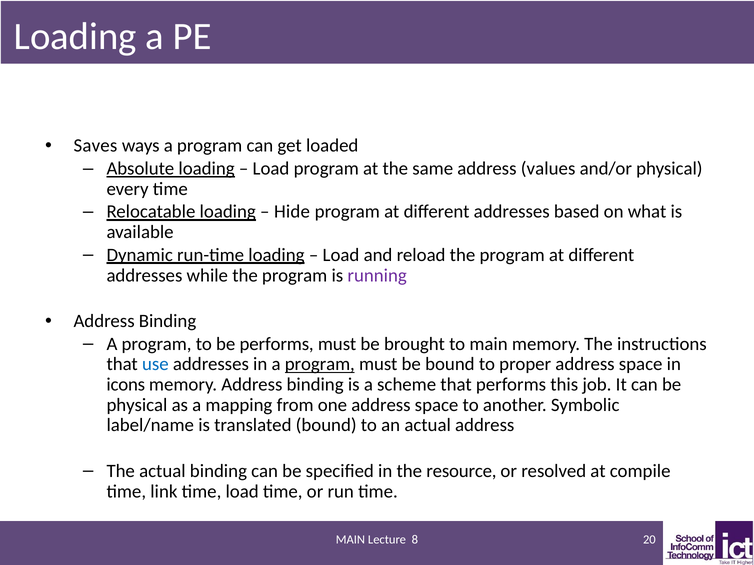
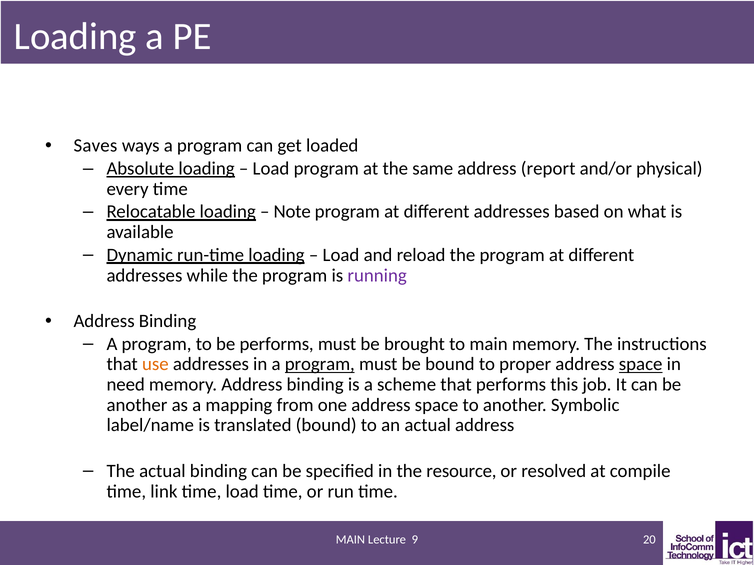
values: values -> report
Hide: Hide -> Note
use colour: blue -> orange
space at (641, 365) underline: none -> present
icons: icons -> need
physical at (137, 405): physical -> another
8: 8 -> 9
